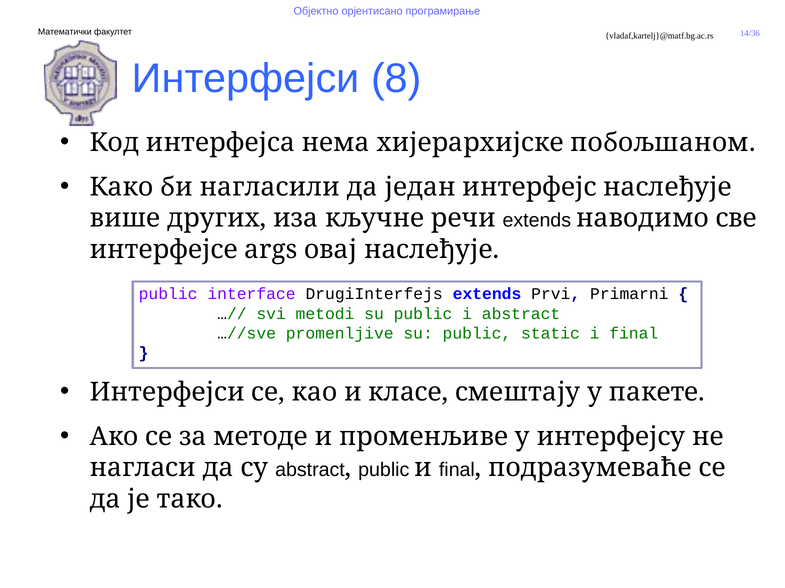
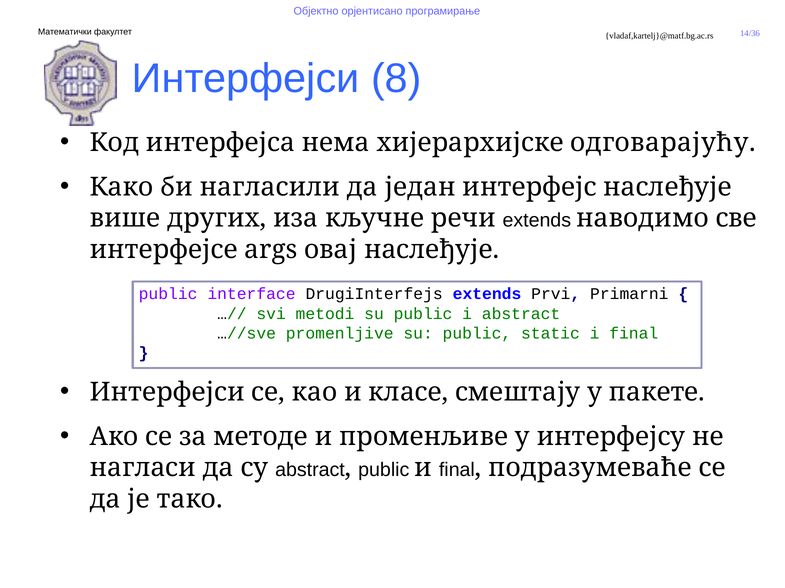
побољшаном: побољшаном -> одговарајућу
